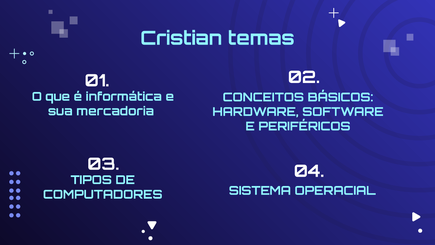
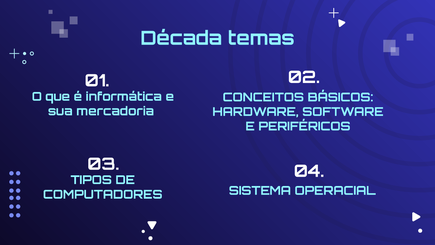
Cristian: Cristian -> Década
